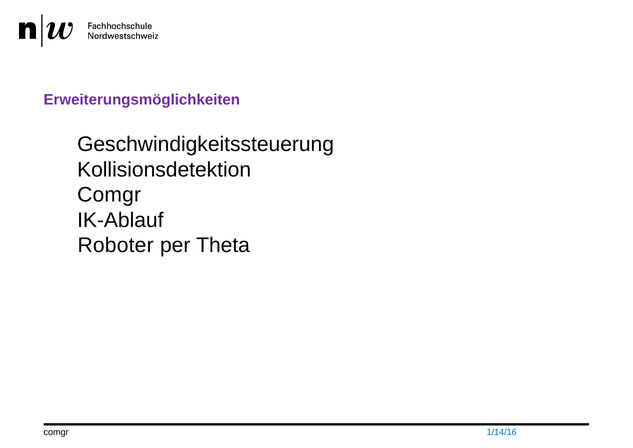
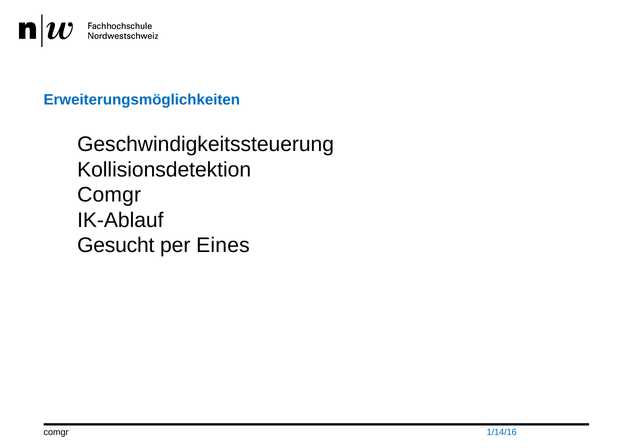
Erweiterungsmöglichkeiten colour: purple -> blue
Roboter: Roboter -> Gesucht
Theta: Theta -> Eines
